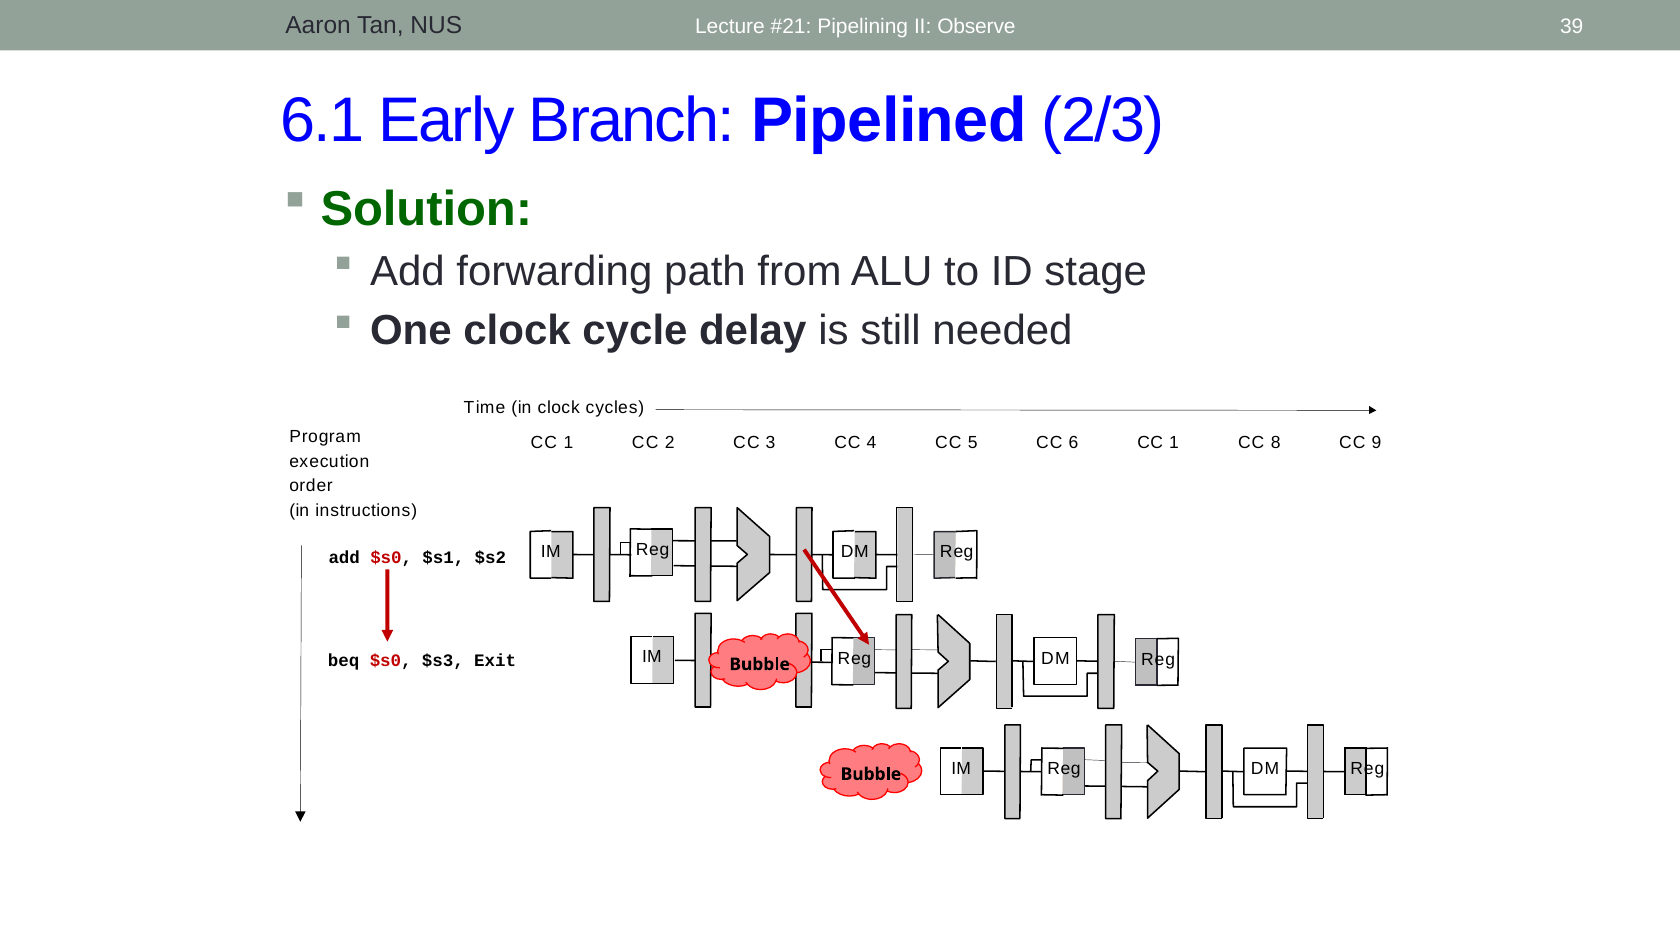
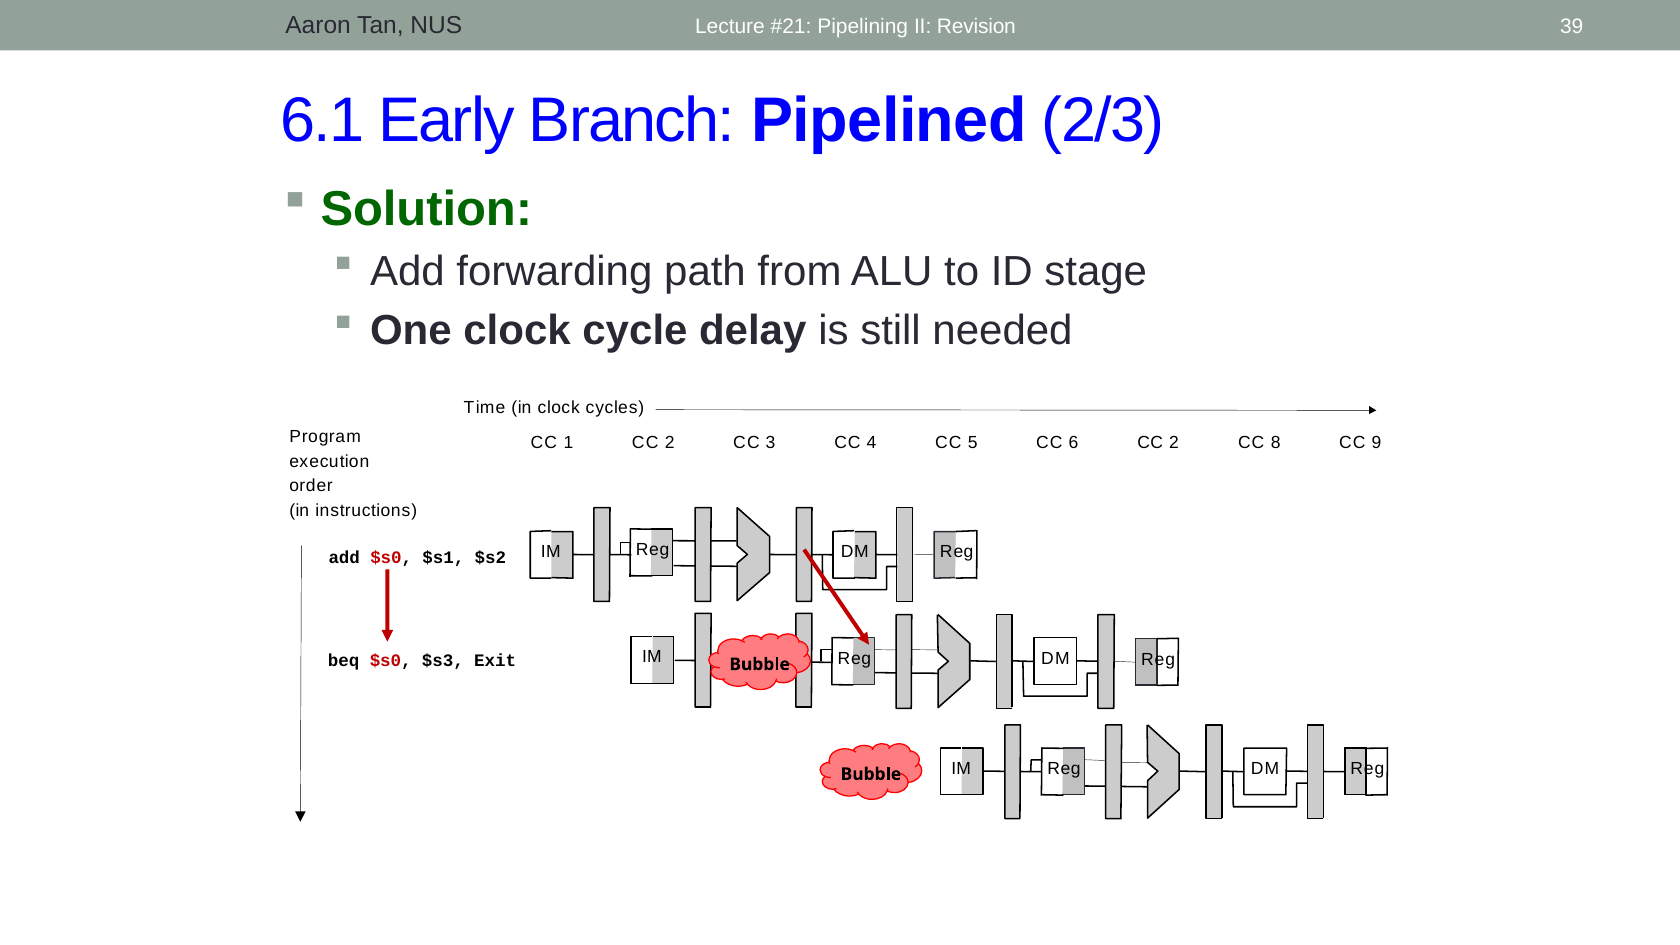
Observe: Observe -> Revision
1 at (1174, 443): 1 -> 2
